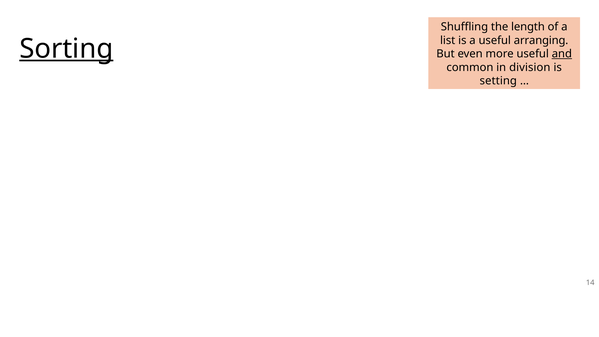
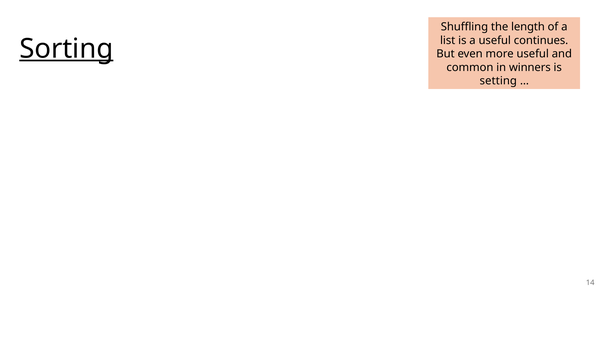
arranging: arranging -> continues
and underline: present -> none
division: division -> winners
